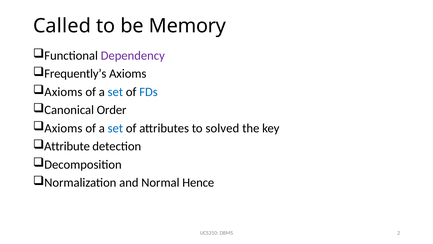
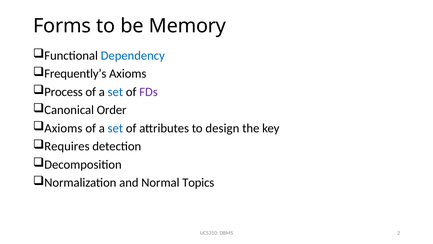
Called: Called -> Forms
Dependency colour: purple -> blue
Axioms at (63, 92): Axioms -> Process
FDs colour: blue -> purple
solved: solved -> design
Attribute: Attribute -> Requires
Hence: Hence -> Topics
